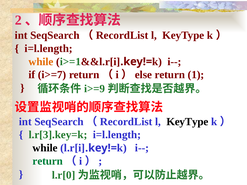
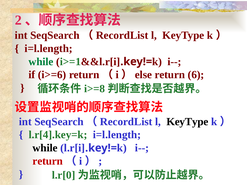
while at (41, 62) colour: orange -> green
i>=7: i>=7 -> i>=6
1: 1 -> 6
i>=9: i>=9 -> i>=8
l.r[3].key=k: l.r[3].key=k -> l.r[4].key=k
return at (48, 161) colour: green -> red
